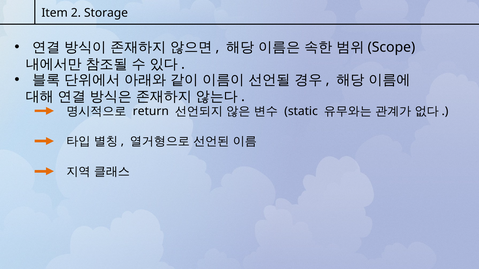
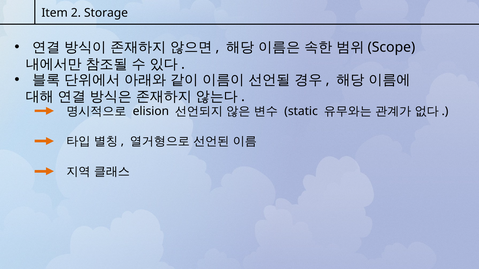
return: return -> elision
